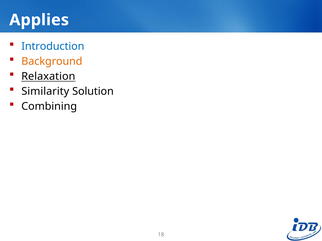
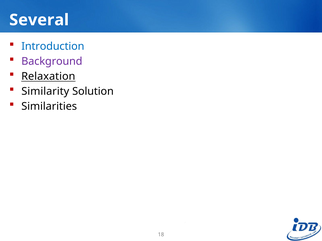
Applies: Applies -> Several
Background colour: orange -> purple
Combining: Combining -> Similarities
